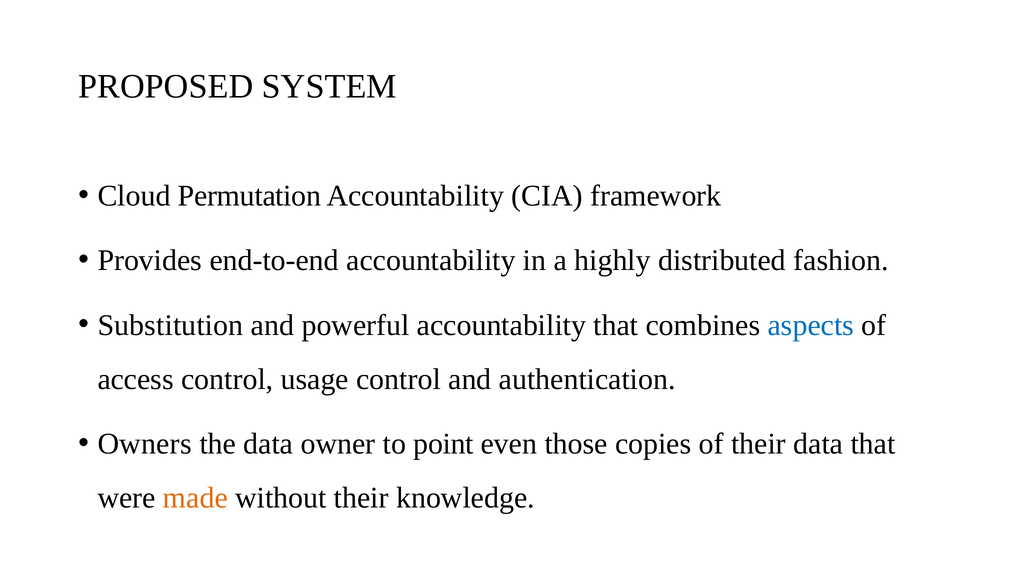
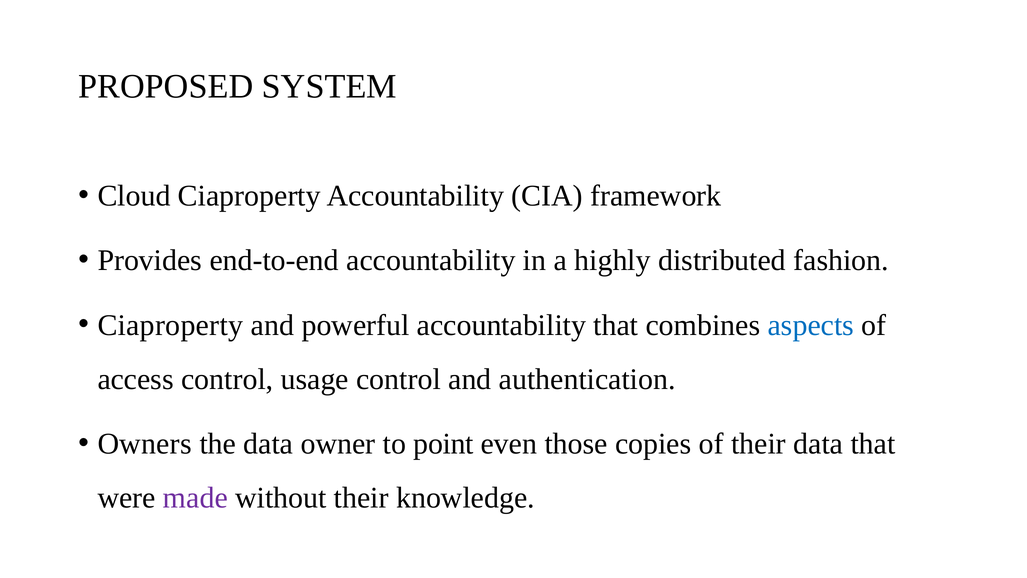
Cloud Permutation: Permutation -> Ciaproperty
Substitution at (170, 325): Substitution -> Ciaproperty
made colour: orange -> purple
